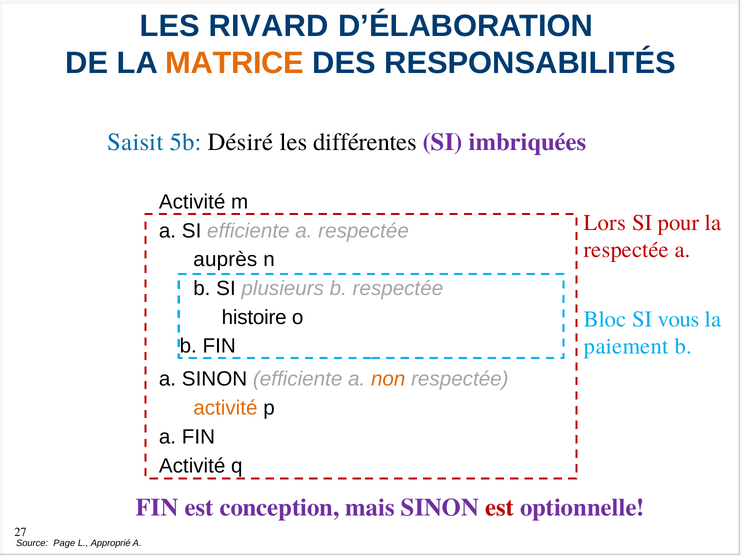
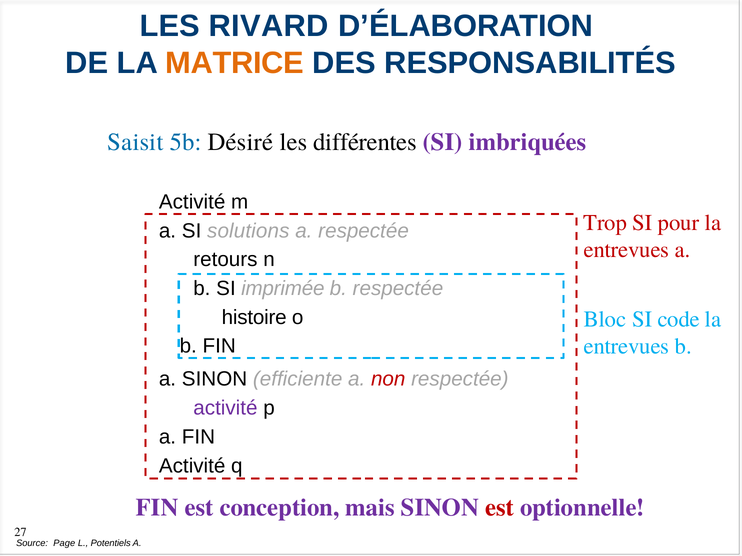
Lors: Lors -> Trop
SI efficiente: efficiente -> solutions
respectée at (626, 250): respectée -> entrevues
auprès: auprès -> retours
plusieurs: plusieurs -> imprimée
vous: vous -> code
paiement at (626, 347): paiement -> entrevues
non colour: orange -> red
activité at (225, 408) colour: orange -> purple
Approprié: Approprié -> Potentiels
